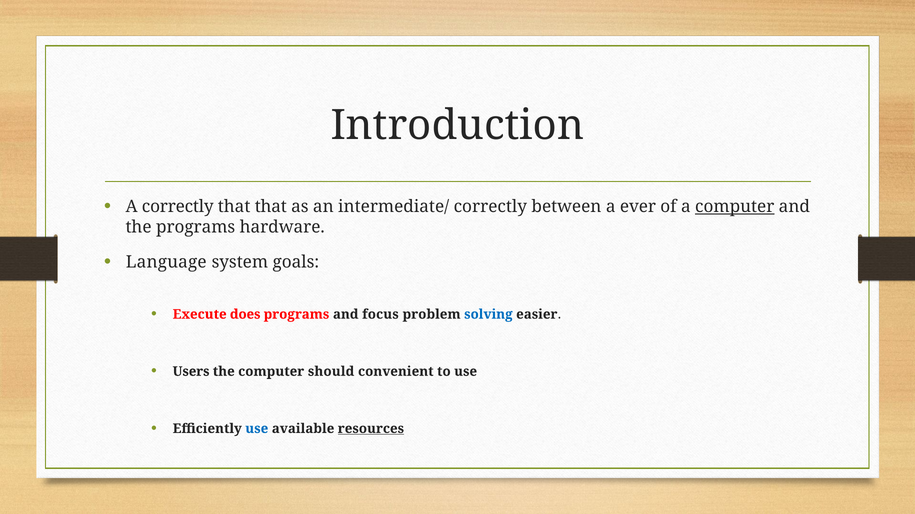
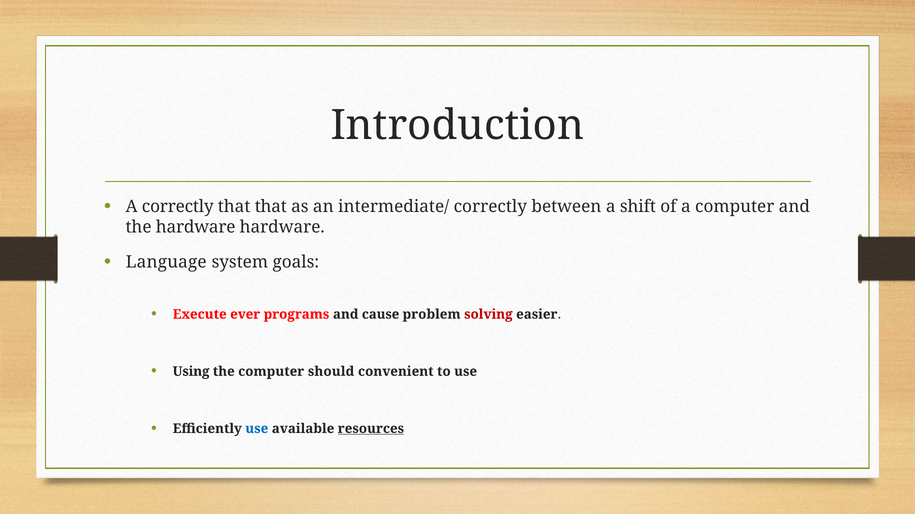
ever: ever -> shift
computer at (735, 207) underline: present -> none
the programs: programs -> hardware
does: does -> ever
focus: focus -> cause
solving colour: blue -> red
Users: Users -> Using
